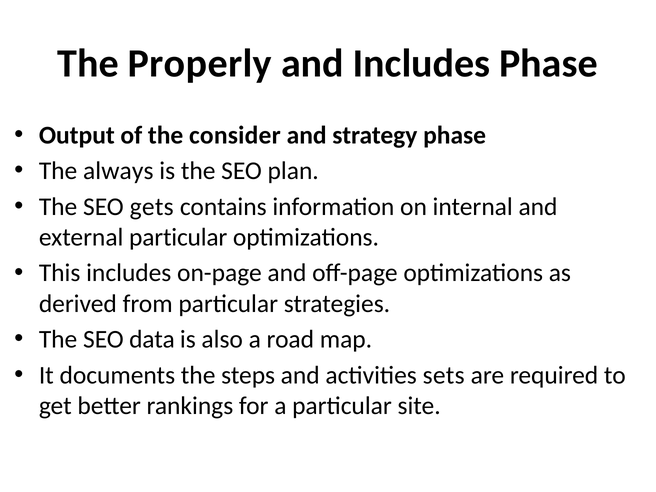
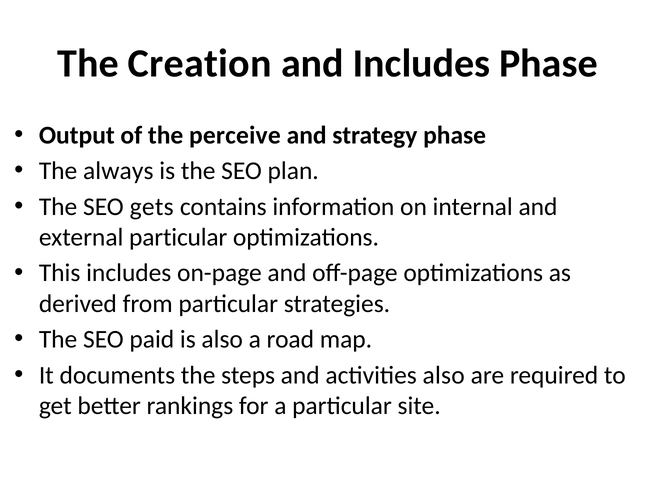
Properly: Properly -> Creation
consider: consider -> perceive
data: data -> paid
activities sets: sets -> also
